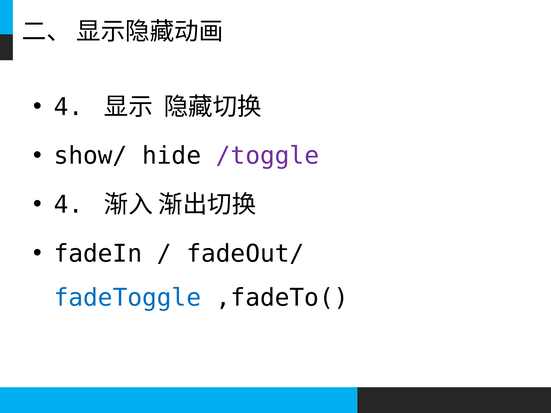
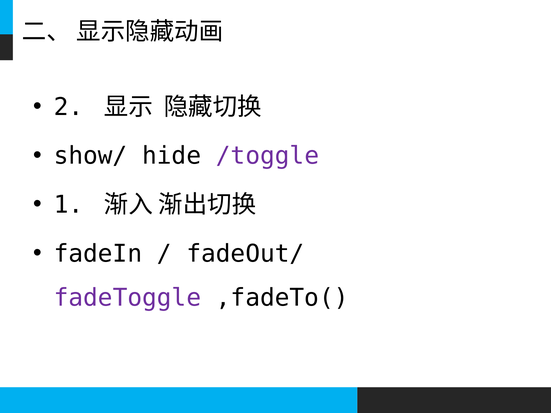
4 at (68, 107): 4 -> 2
4 at (68, 205): 4 -> 1
fadeToggle colour: blue -> purple
